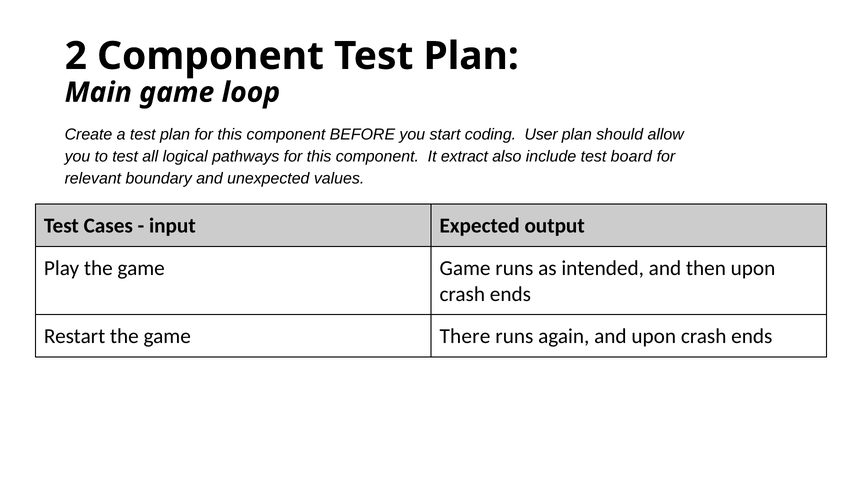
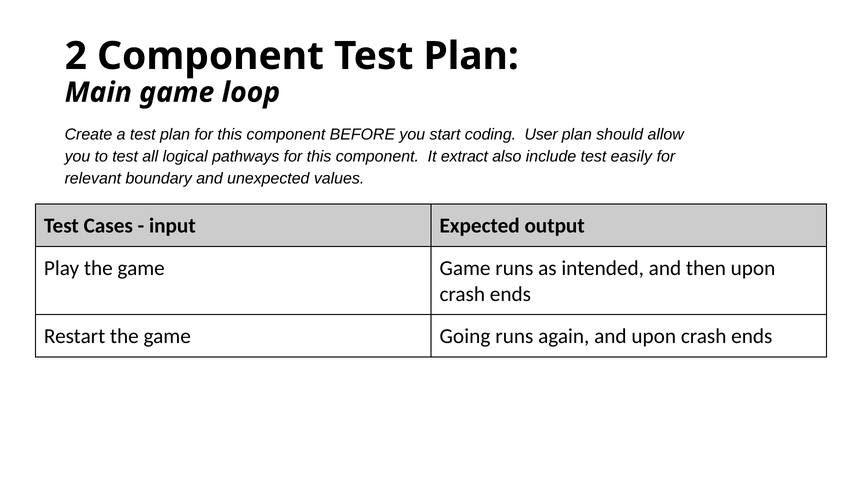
board: board -> easily
There: There -> Going
